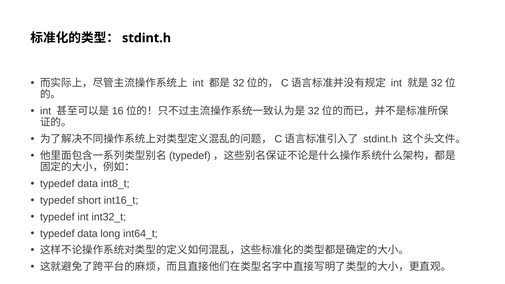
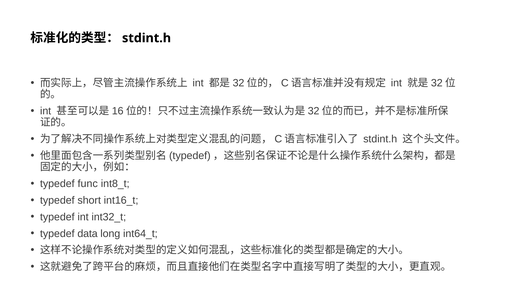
data at (88, 184): data -> func
